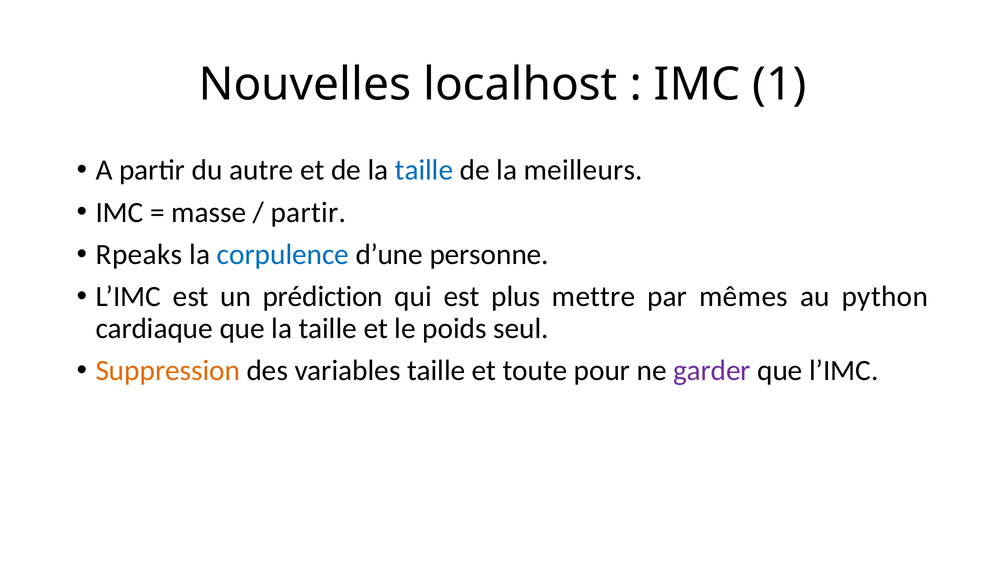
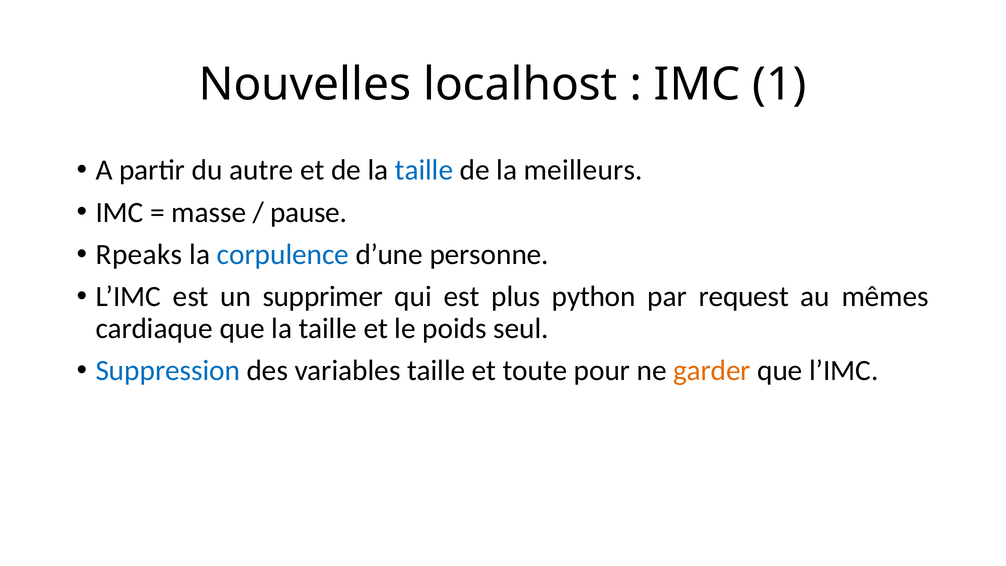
partir at (308, 212): partir -> pause
prédiction: prédiction -> supprimer
mettre: mettre -> python
mêmes: mêmes -> request
python: python -> mêmes
Suppression colour: orange -> blue
garder colour: purple -> orange
